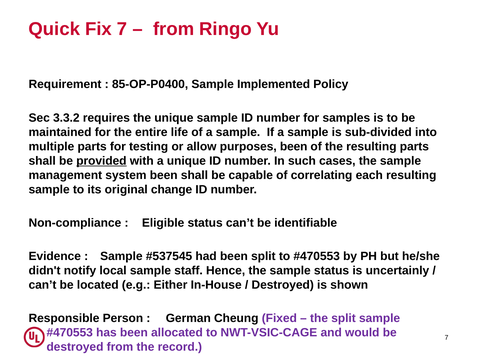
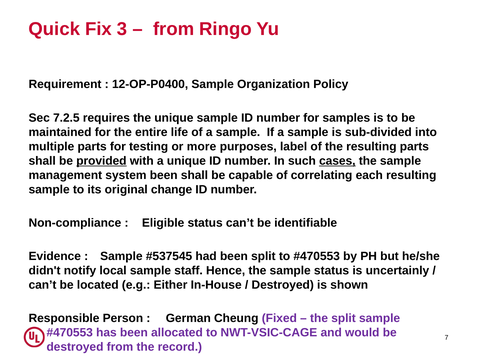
Fix 7: 7 -> 3
85-OP-P0400: 85-OP-P0400 -> 12-OP-P0400
Implemented: Implemented -> Organization
3.3.2: 3.3.2 -> 7.2.5
allow: allow -> more
purposes been: been -> label
cases underline: none -> present
